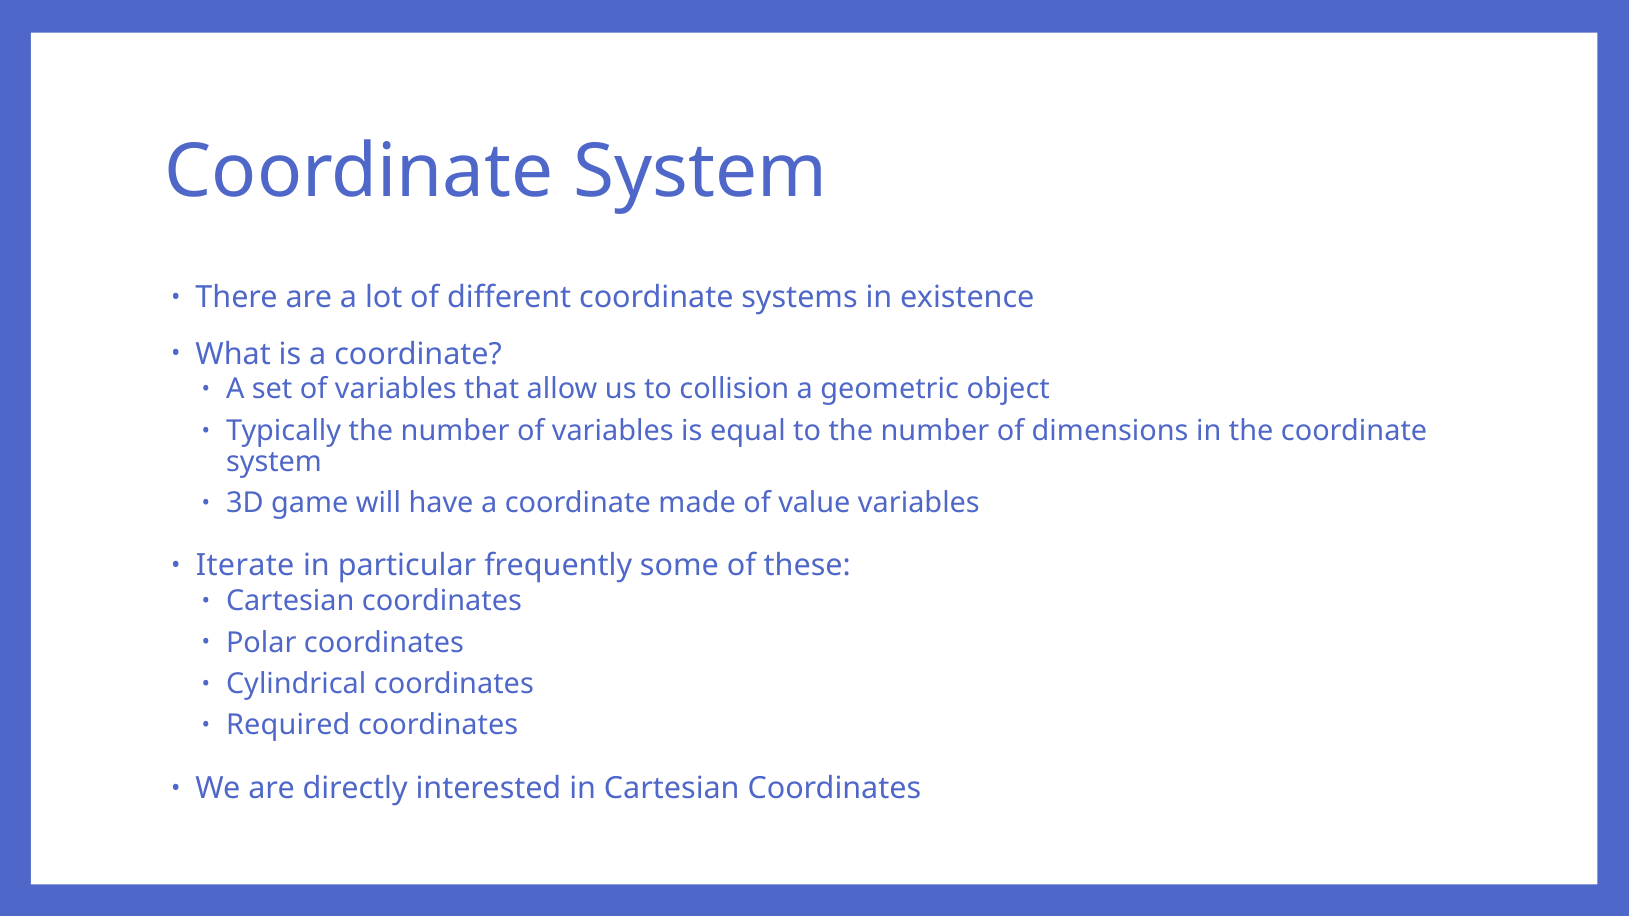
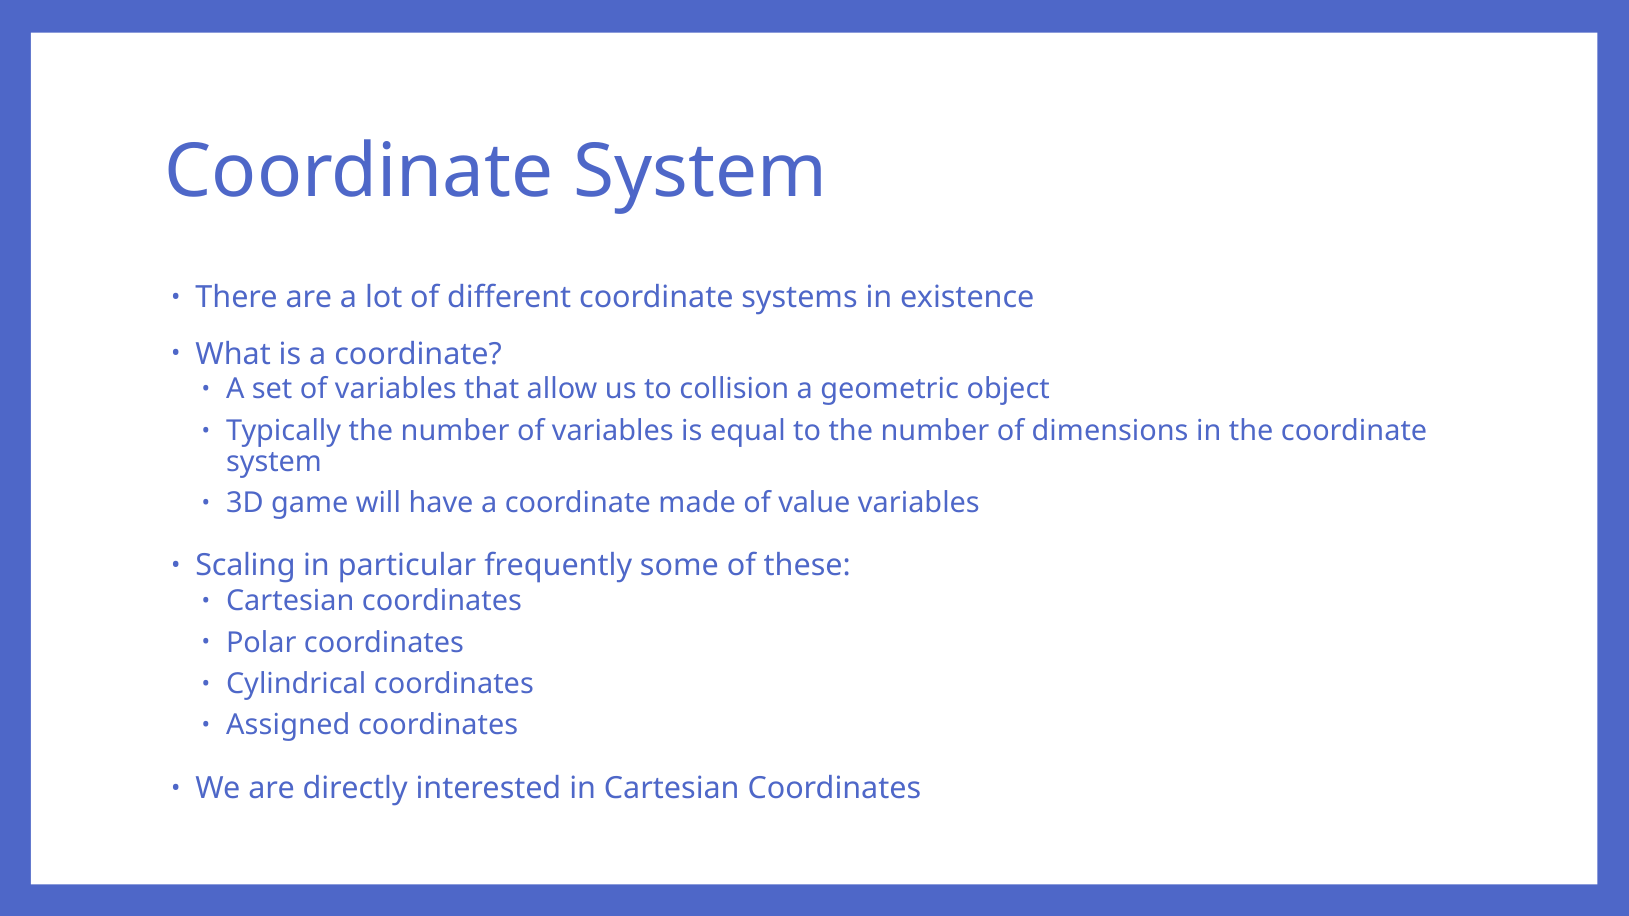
Iterate: Iterate -> Scaling
Required: Required -> Assigned
